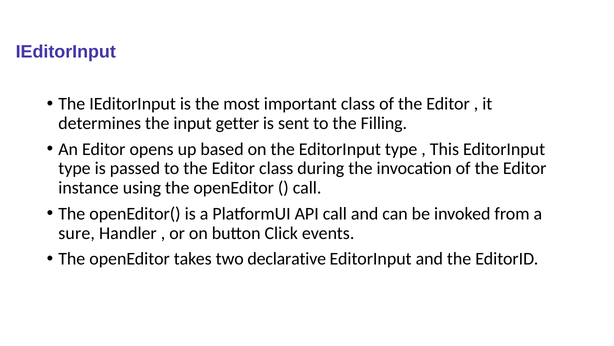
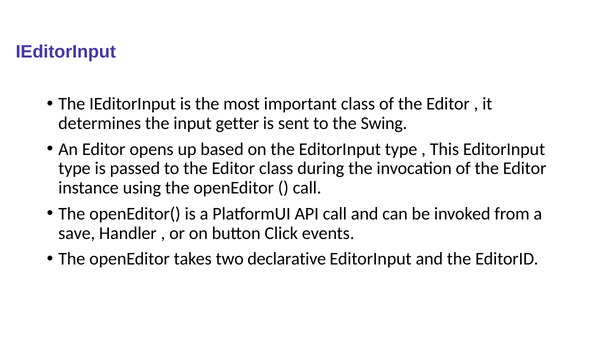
Filling: Filling -> Swing
sure: sure -> save
